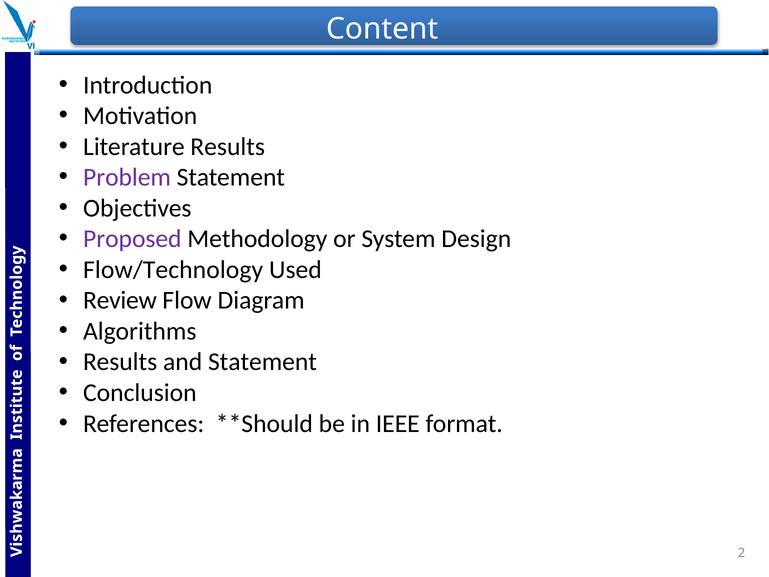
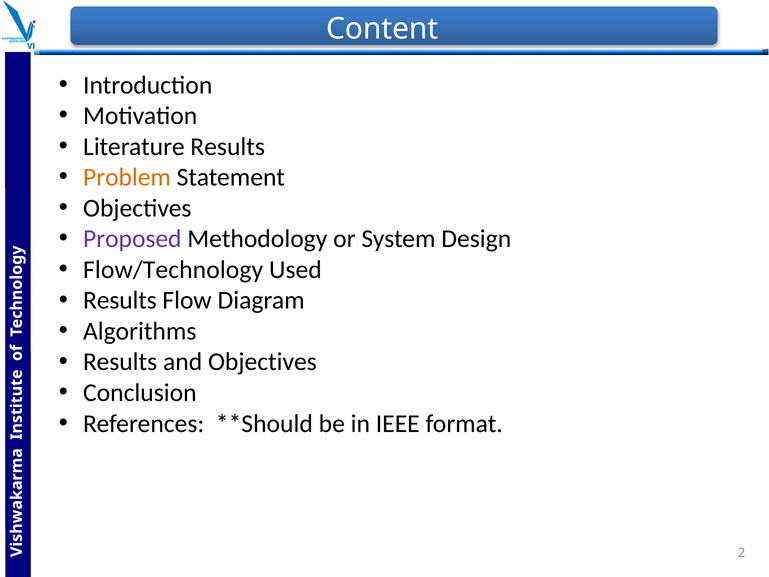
Problem colour: purple -> orange
Review at (120, 300): Review -> Results
and Statement: Statement -> Objectives
